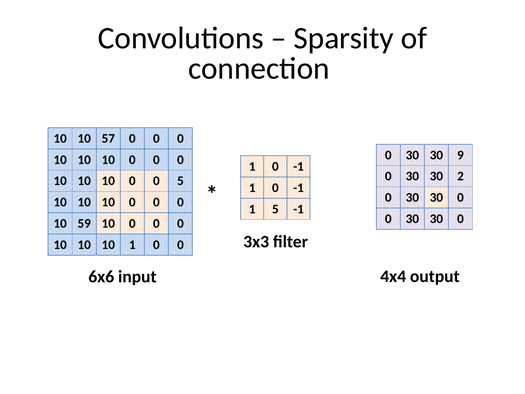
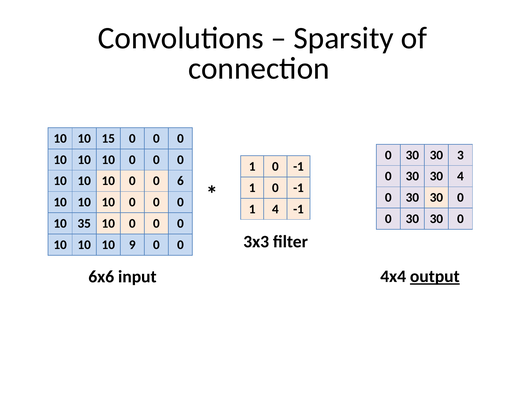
57: 57 -> 15
9: 9 -> 3
30 2: 2 -> 4
0 5: 5 -> 6
1 5: 5 -> 4
59: 59 -> 35
10 1: 1 -> 9
output underline: none -> present
